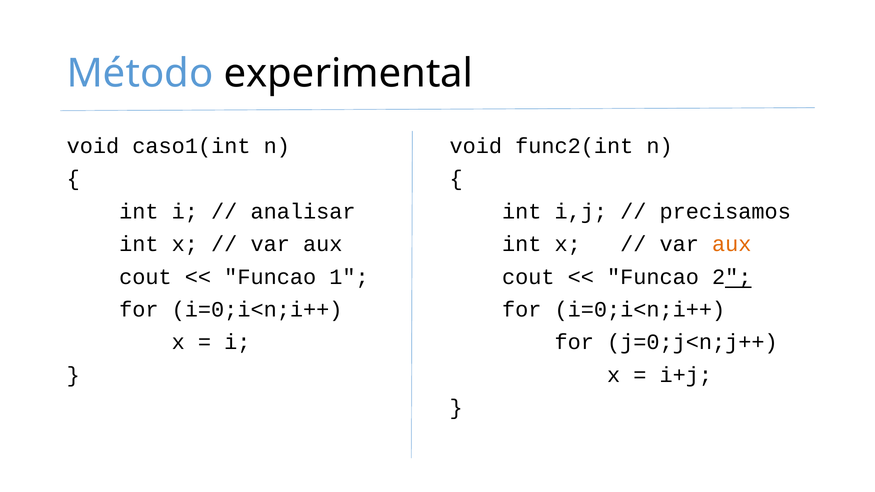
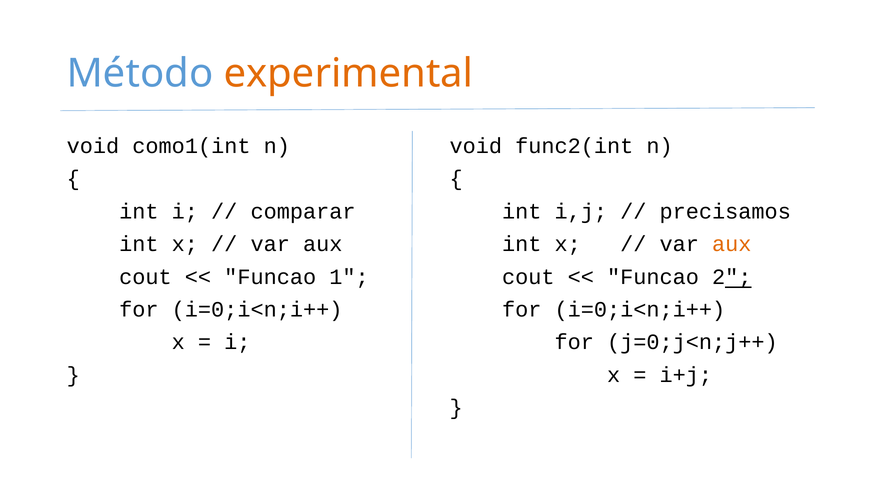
experimental colour: black -> orange
caso1(int: caso1(int -> como1(int
analisar: analisar -> comparar
